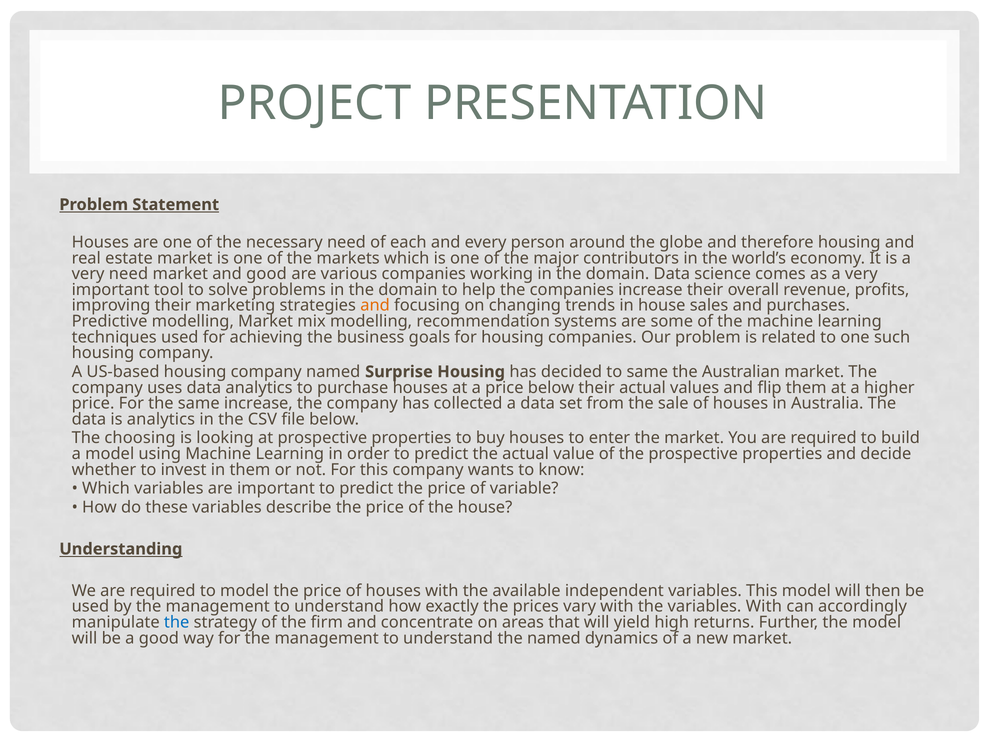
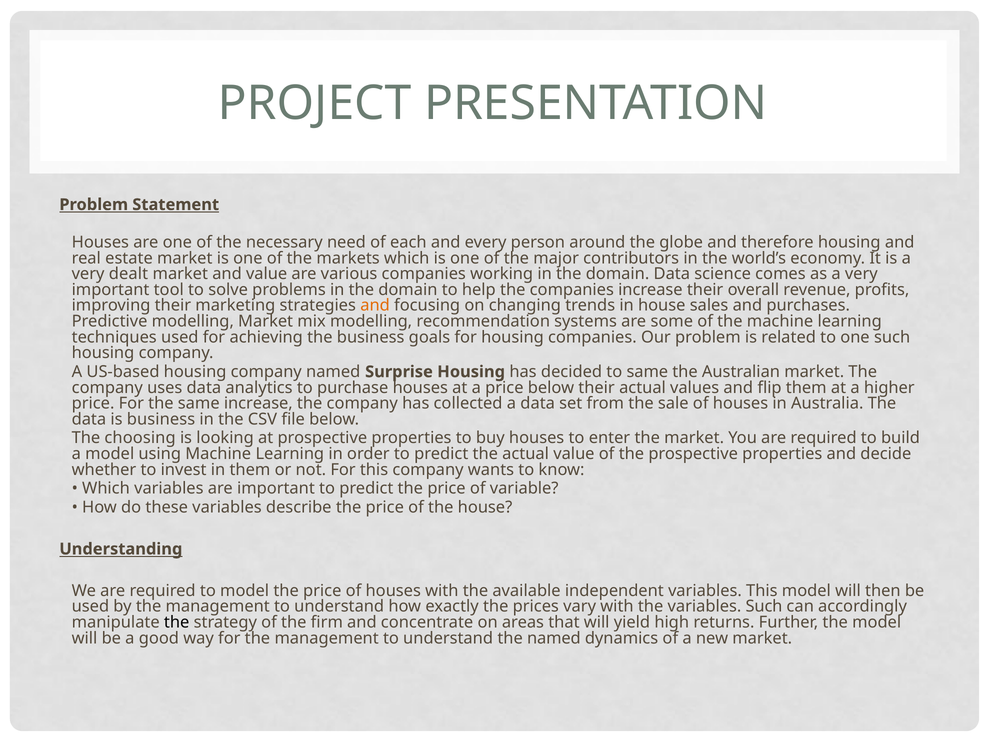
very need: need -> dealt
and good: good -> value
is analytics: analytics -> business
variables With: With -> Such
the at (177, 623) colour: blue -> black
